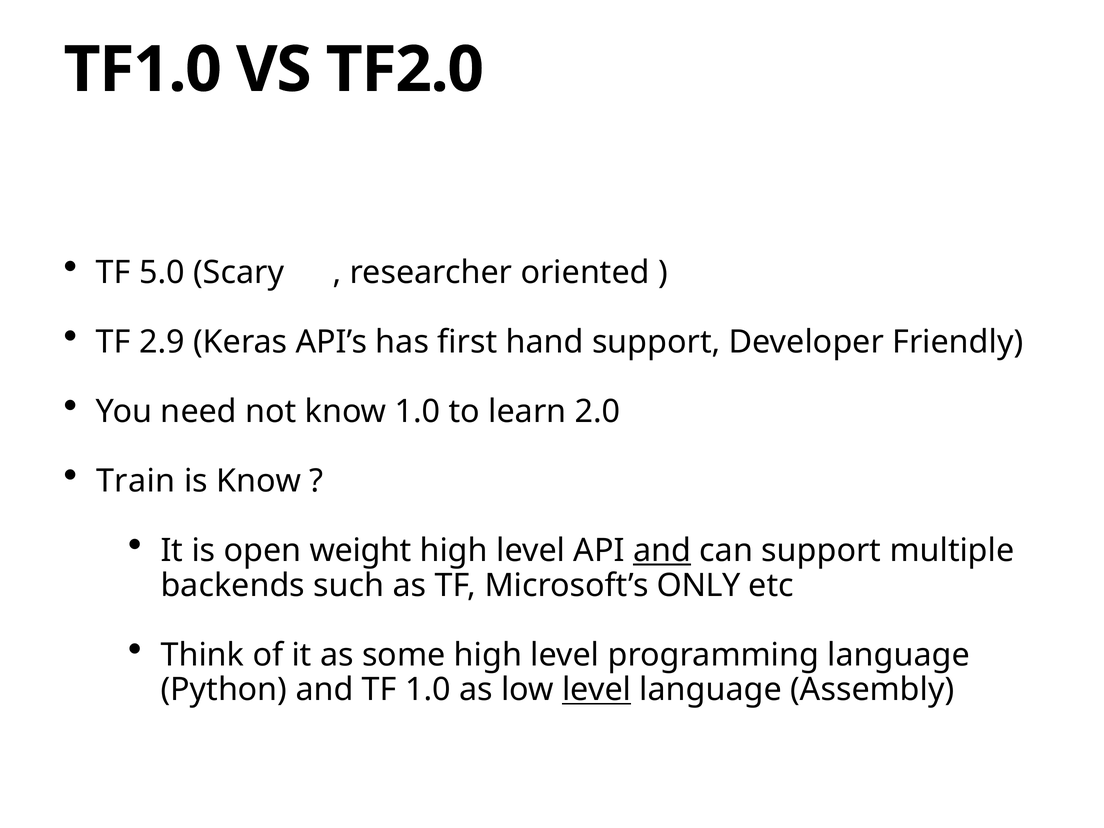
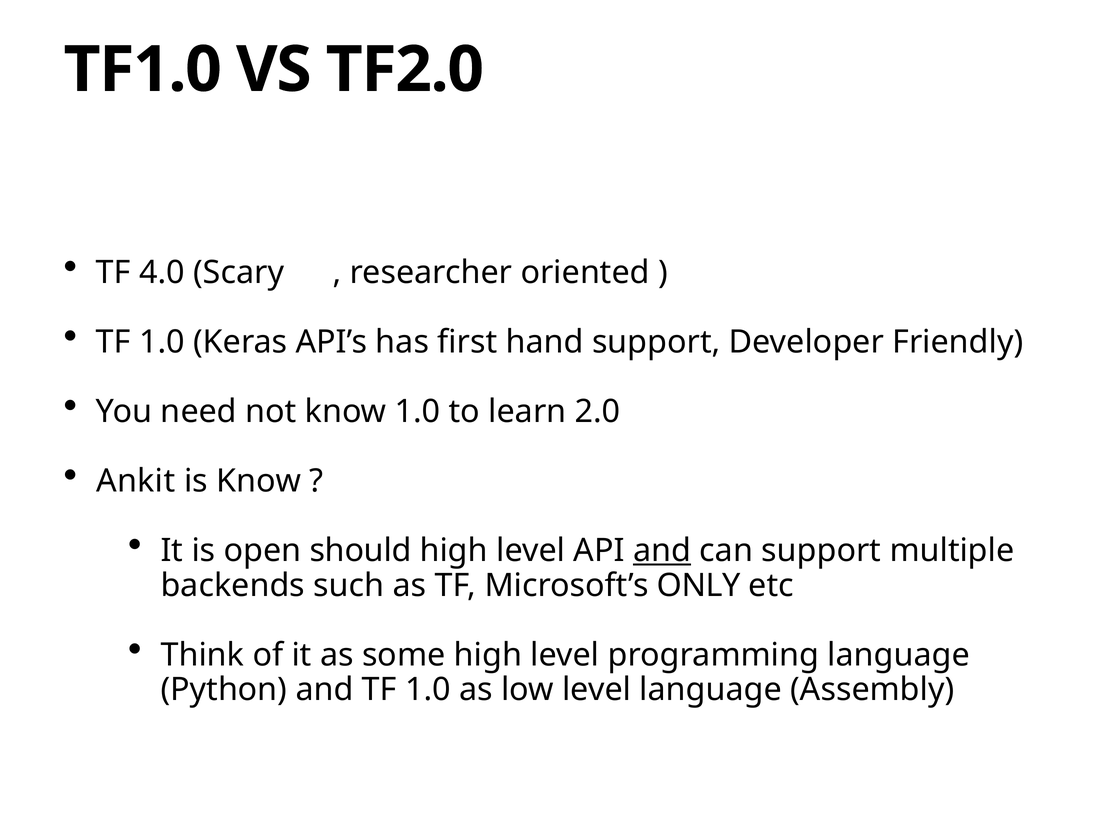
5.0: 5.0 -> 4.0
2.9 at (162, 342): 2.9 -> 1.0
Train: Train -> Ankit
weight: weight -> should
level at (597, 690) underline: present -> none
